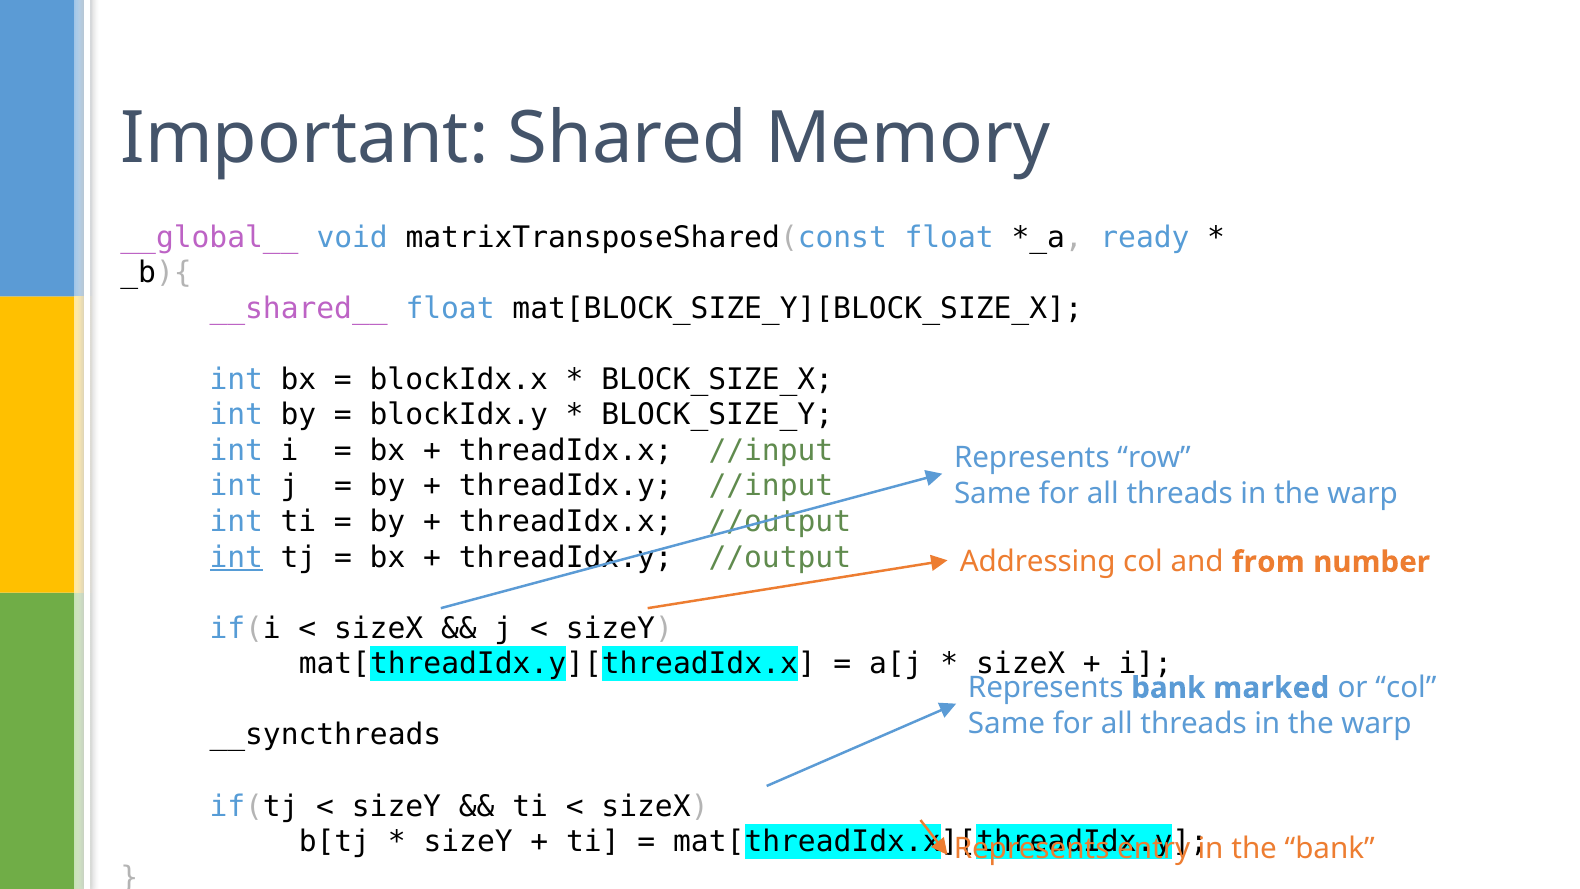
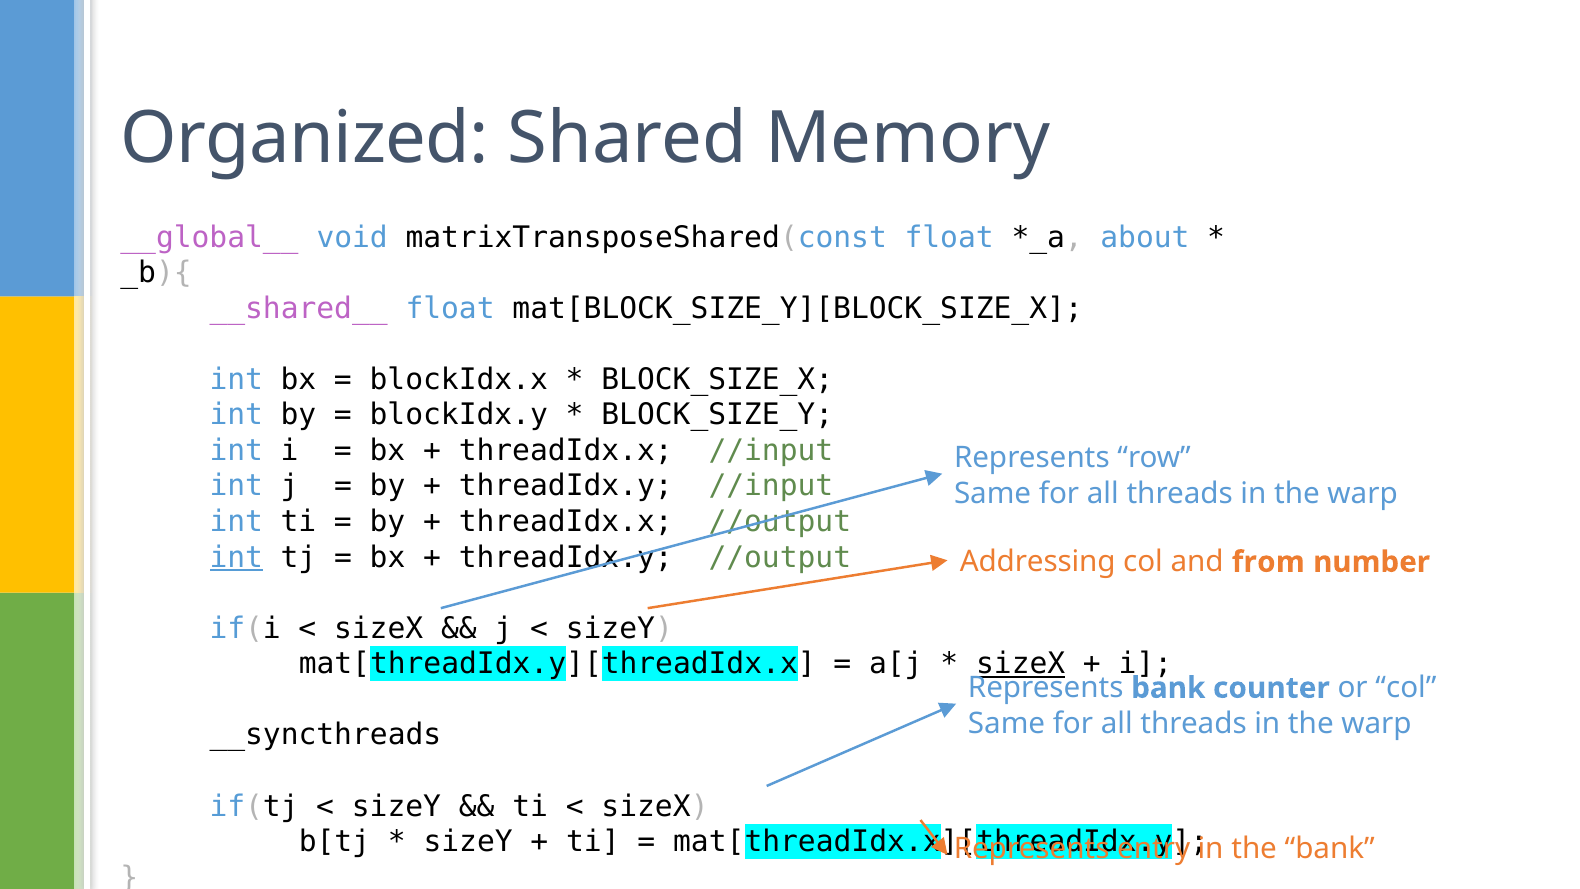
Important: Important -> Organized
ready: ready -> about
sizeX at (1021, 664) underline: none -> present
marked: marked -> counter
